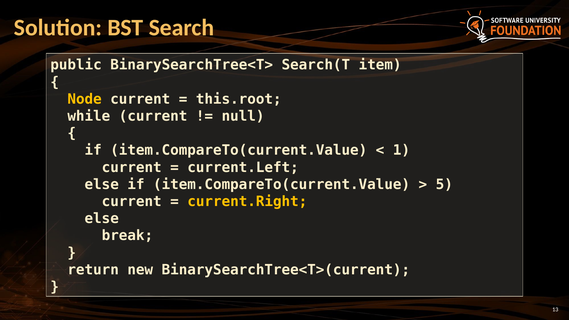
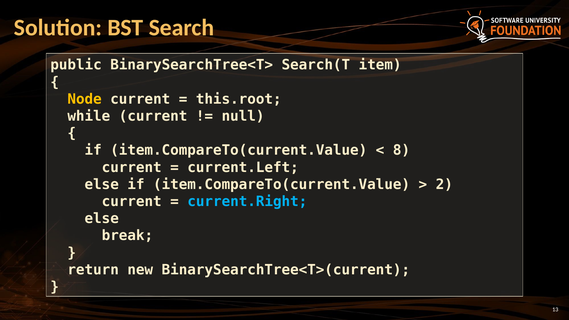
1: 1 -> 8
5: 5 -> 2
current.Right colour: yellow -> light blue
